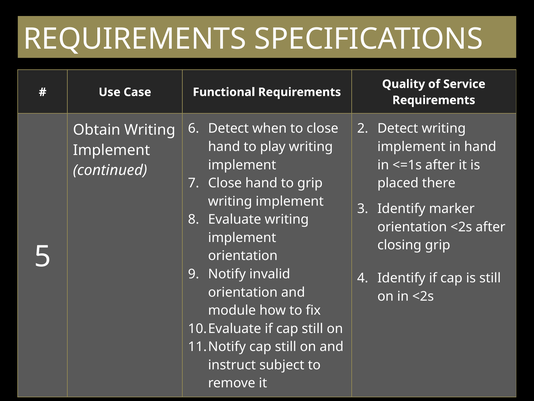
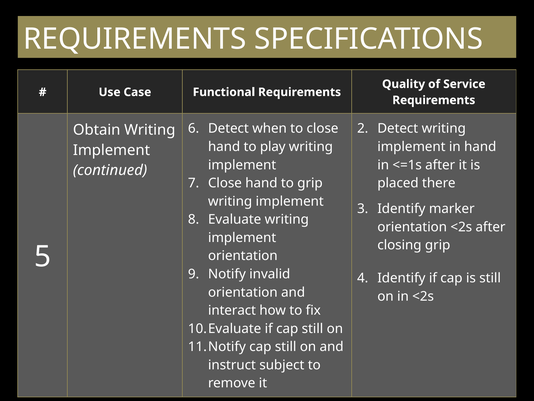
module: module -> interact
